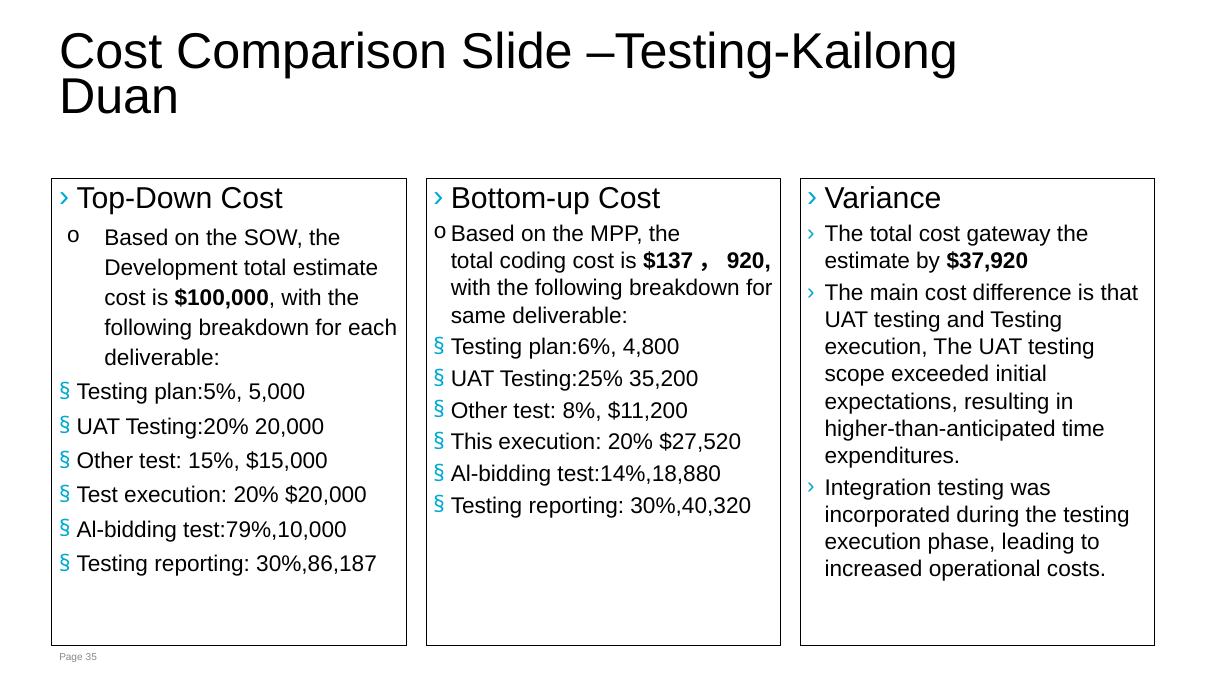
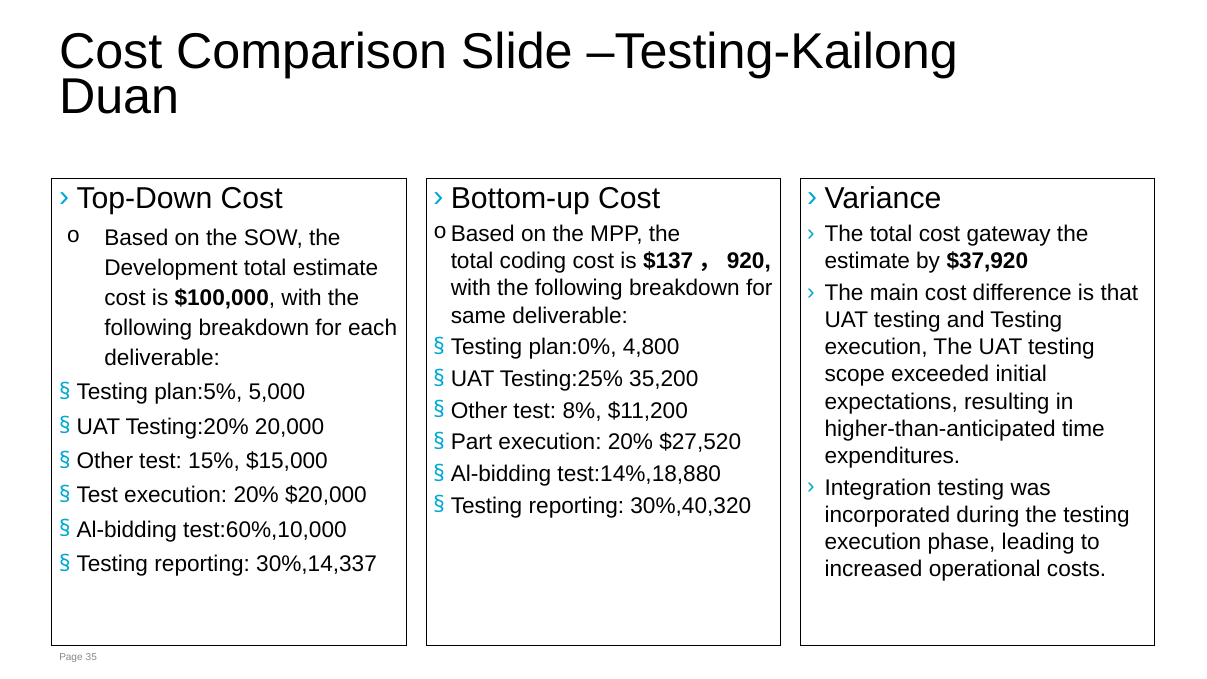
plan:6%: plan:6% -> plan:0%
This: This -> Part
test:79%,10,000: test:79%,10,000 -> test:60%,10,000
30%,86,187: 30%,86,187 -> 30%,14,337
